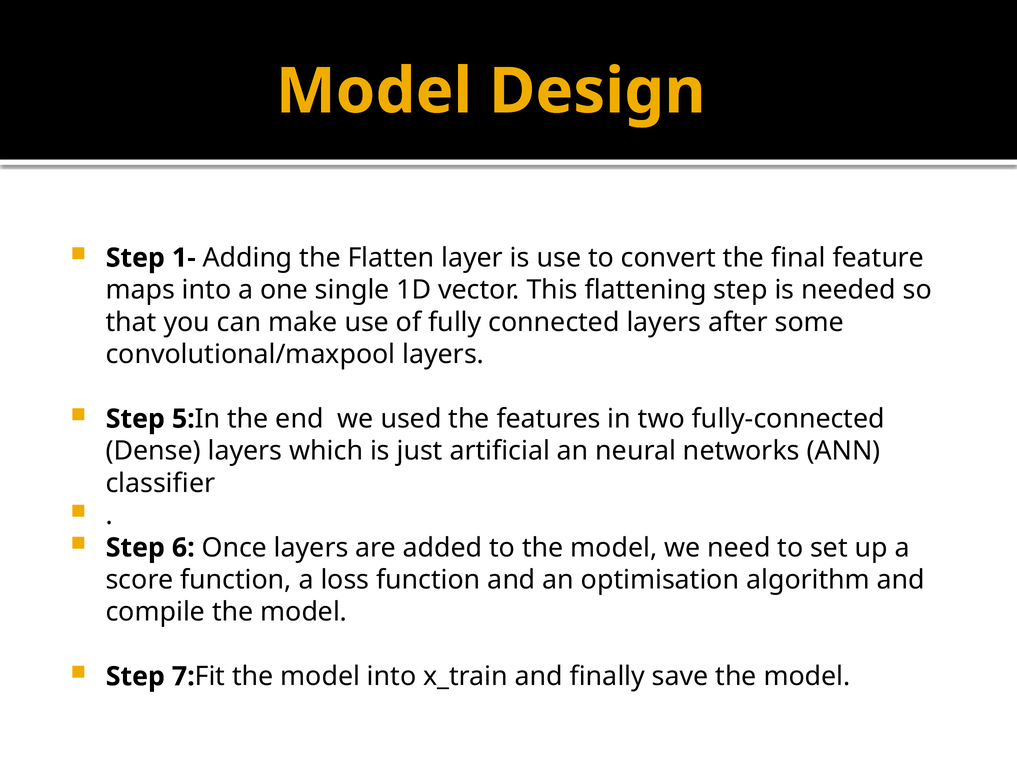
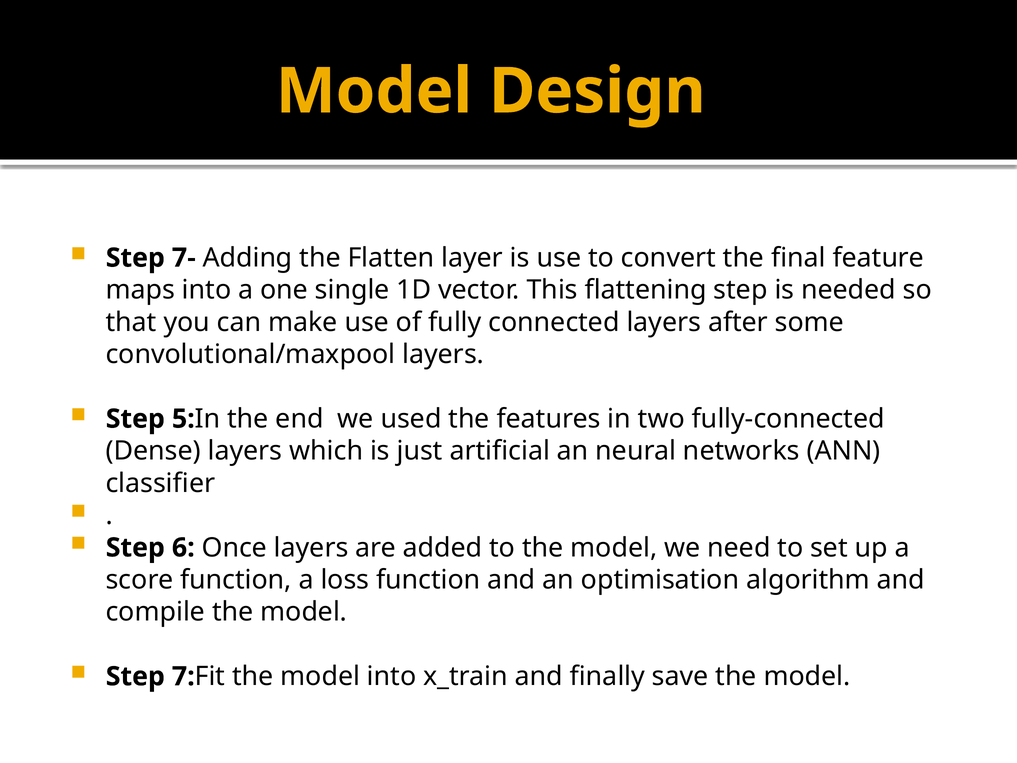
1-: 1- -> 7-
